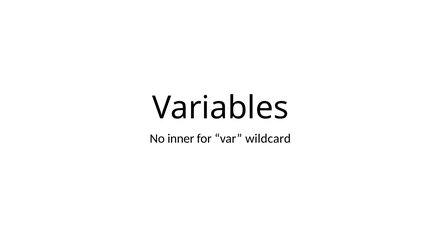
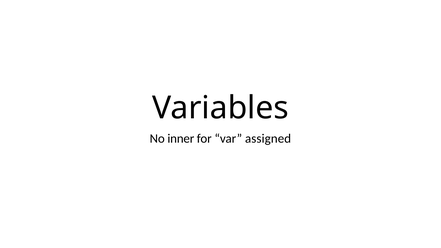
wildcard: wildcard -> assigned
